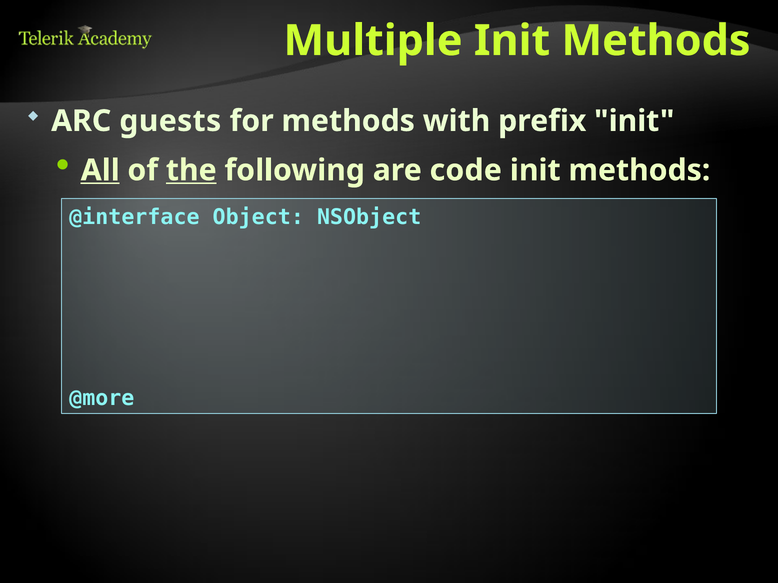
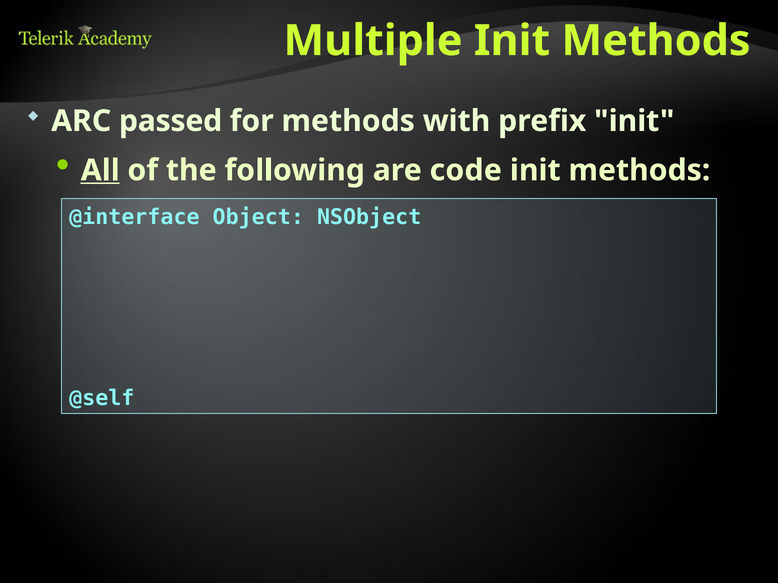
guests: guests -> passed
the underline: present -> none
@more: @more -> @self
